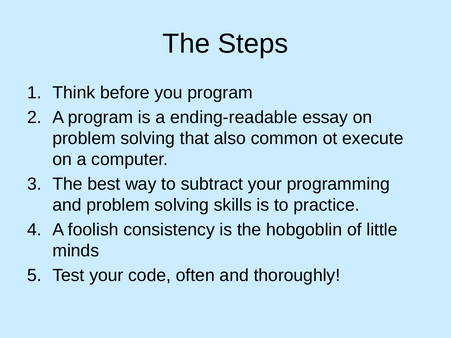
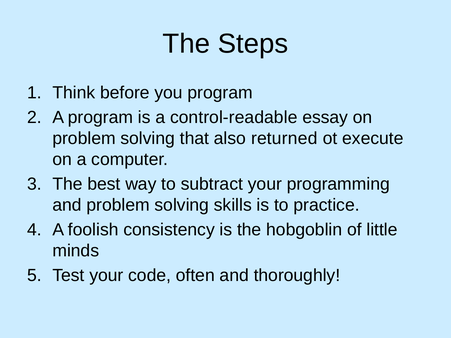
ending-readable: ending-readable -> control-readable
common: common -> returned
